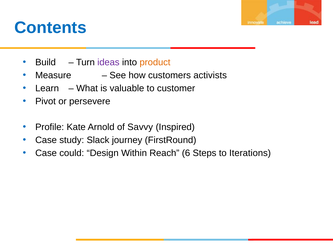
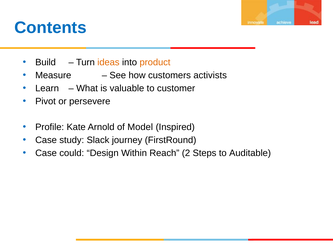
ideas colour: purple -> orange
Savvy: Savvy -> Model
6: 6 -> 2
Iterations: Iterations -> Auditable
